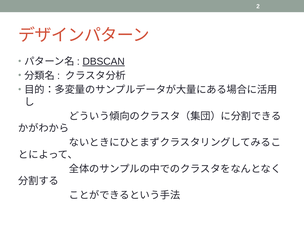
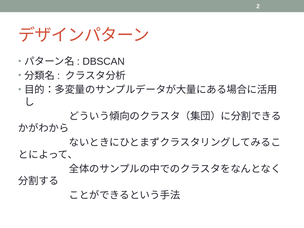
DBSCAN underline: present -> none
